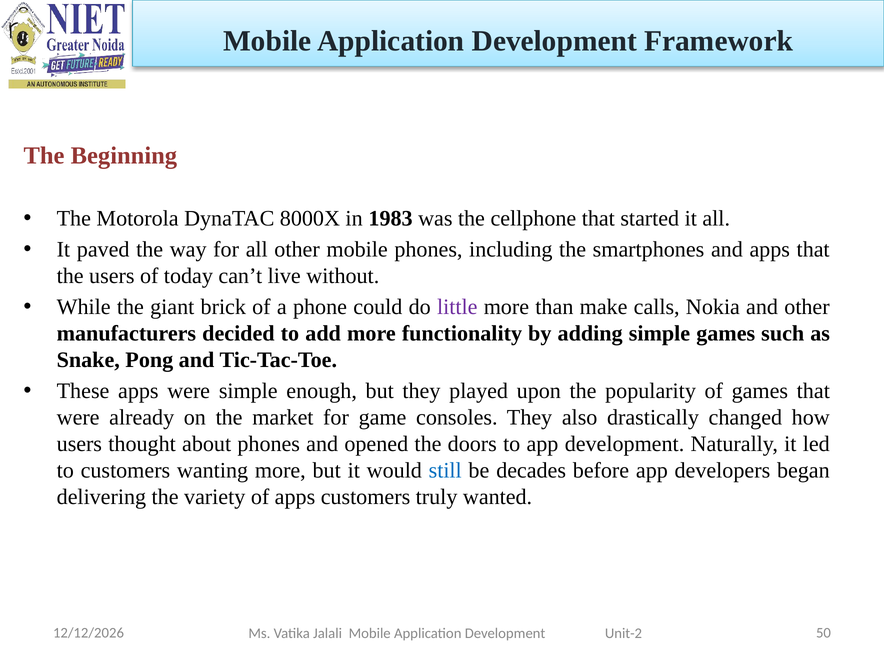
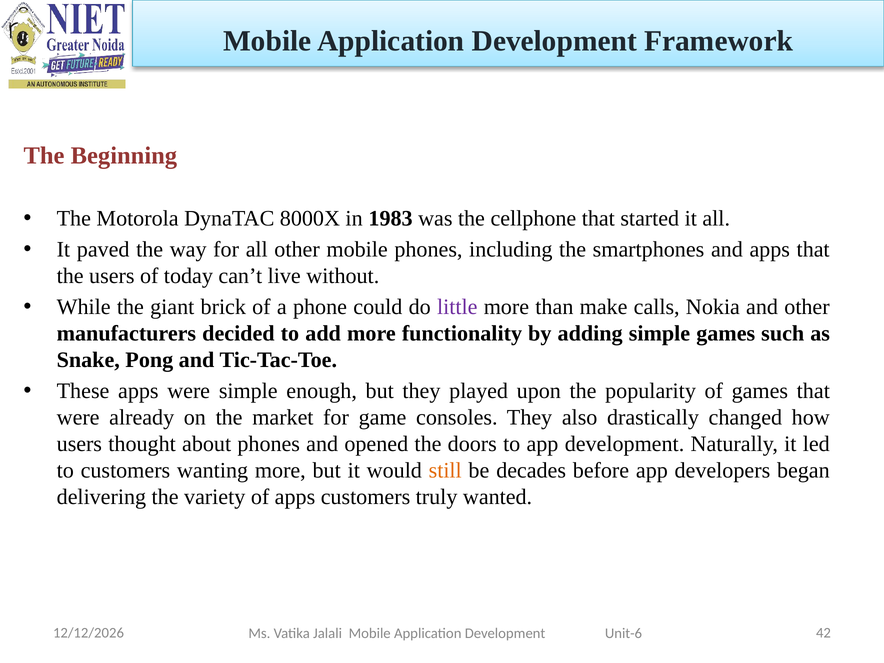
still colour: blue -> orange
50: 50 -> 42
Unit-2: Unit-2 -> Unit-6
